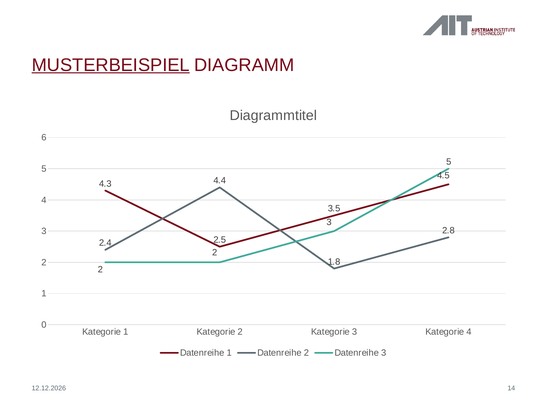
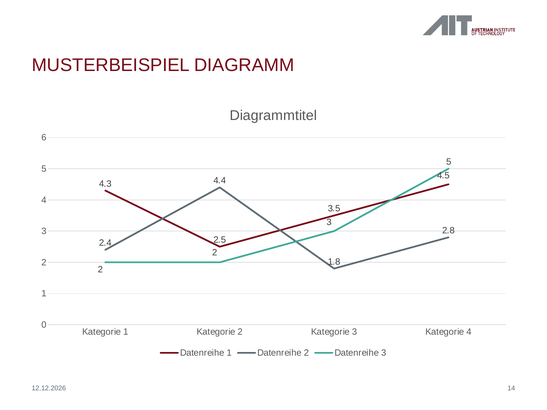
MUSTERBEISPIEL underline: present -> none
